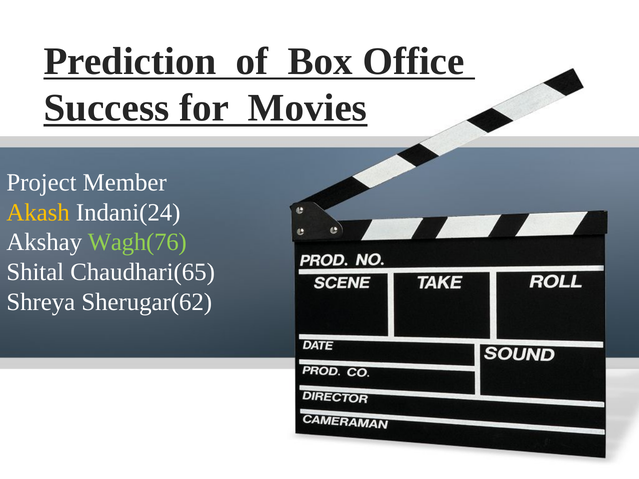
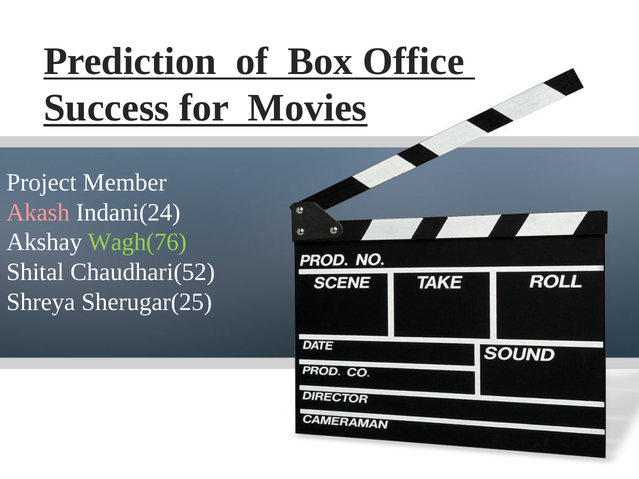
Akash colour: yellow -> pink
Chaudhari(65: Chaudhari(65 -> Chaudhari(52
Sherugar(62: Sherugar(62 -> Sherugar(25
